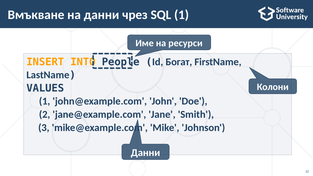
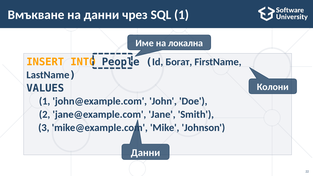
ресурси: ресурси -> локална
